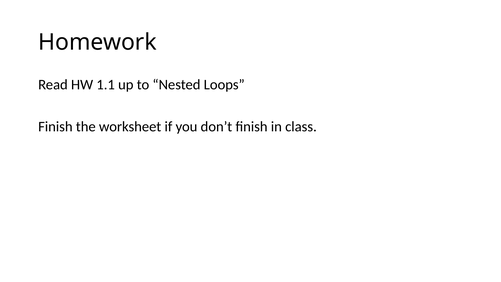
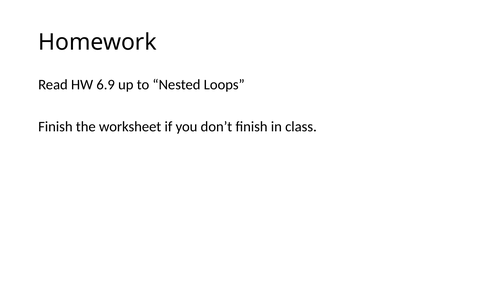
1.1: 1.1 -> 6.9
